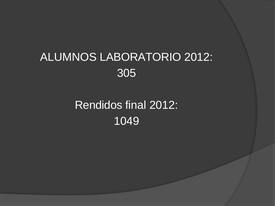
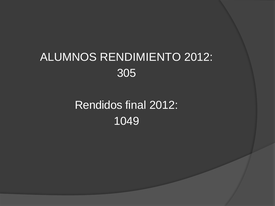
LABORATORIO: LABORATORIO -> RENDIMIENTO
